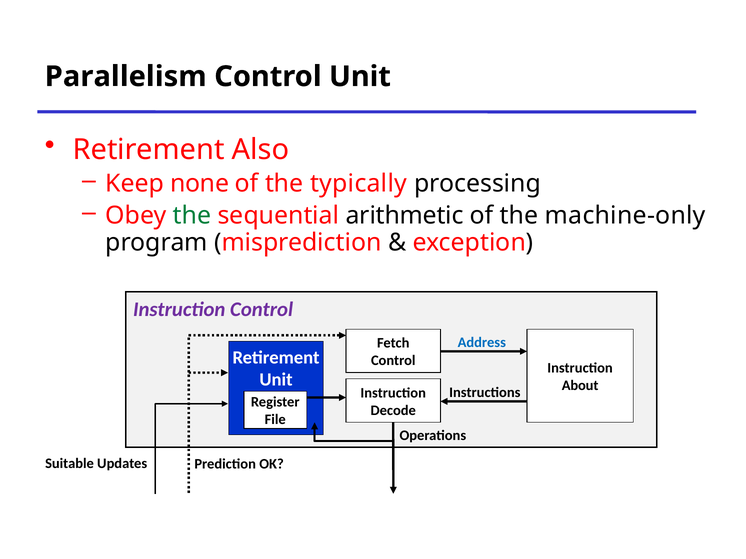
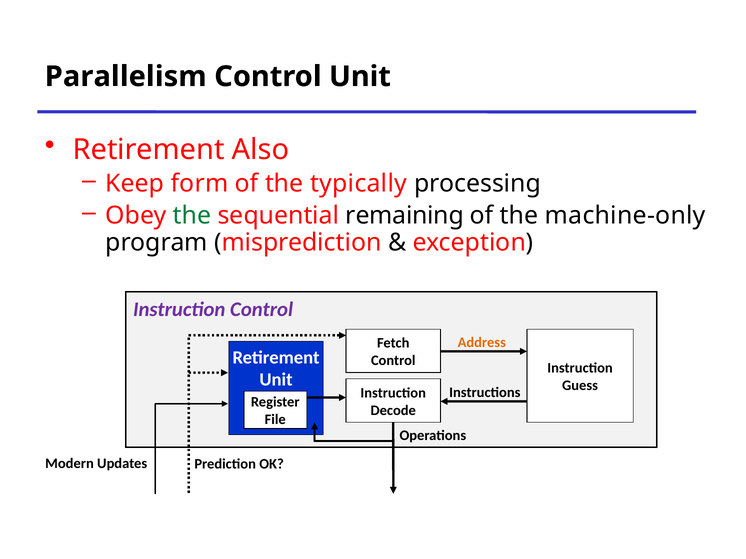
none: none -> form
arithmetic: arithmetic -> remaining
Address colour: blue -> orange
About: About -> Guess
Suitable: Suitable -> Modern
